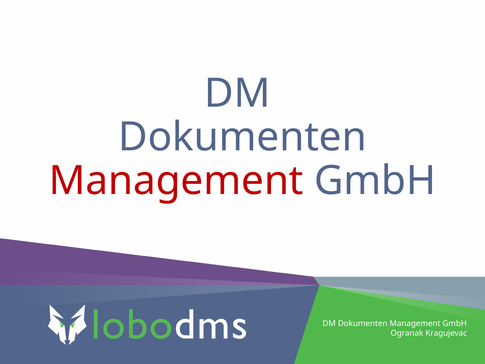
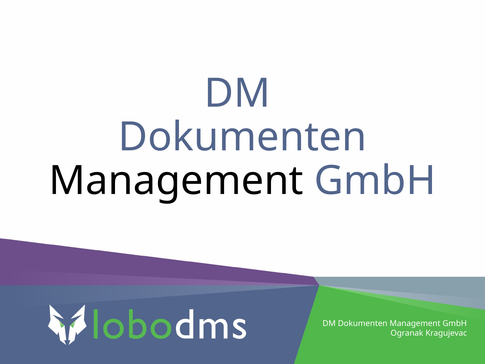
Management at (176, 181) colour: red -> black
